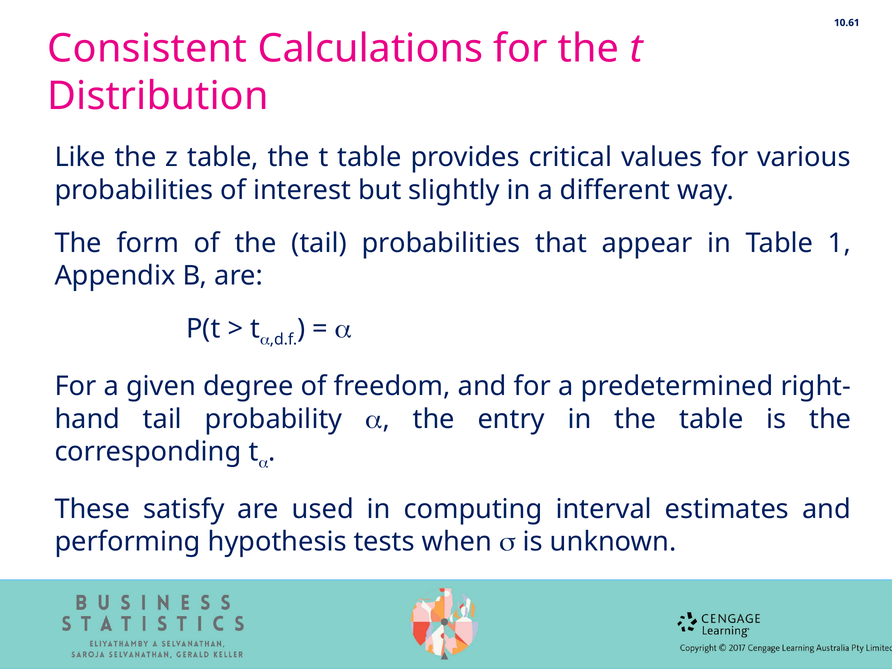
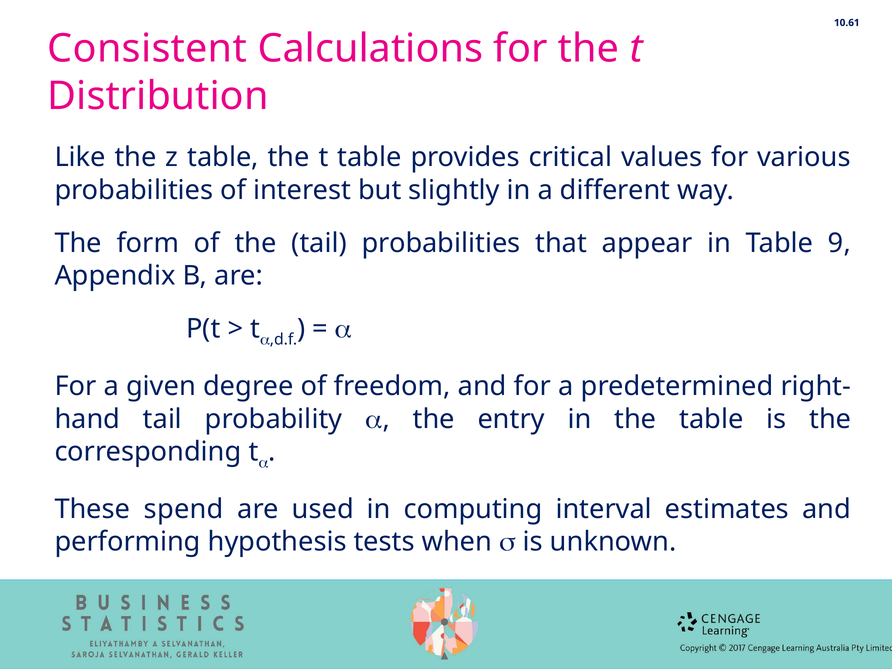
1: 1 -> 9
satisfy: satisfy -> spend
